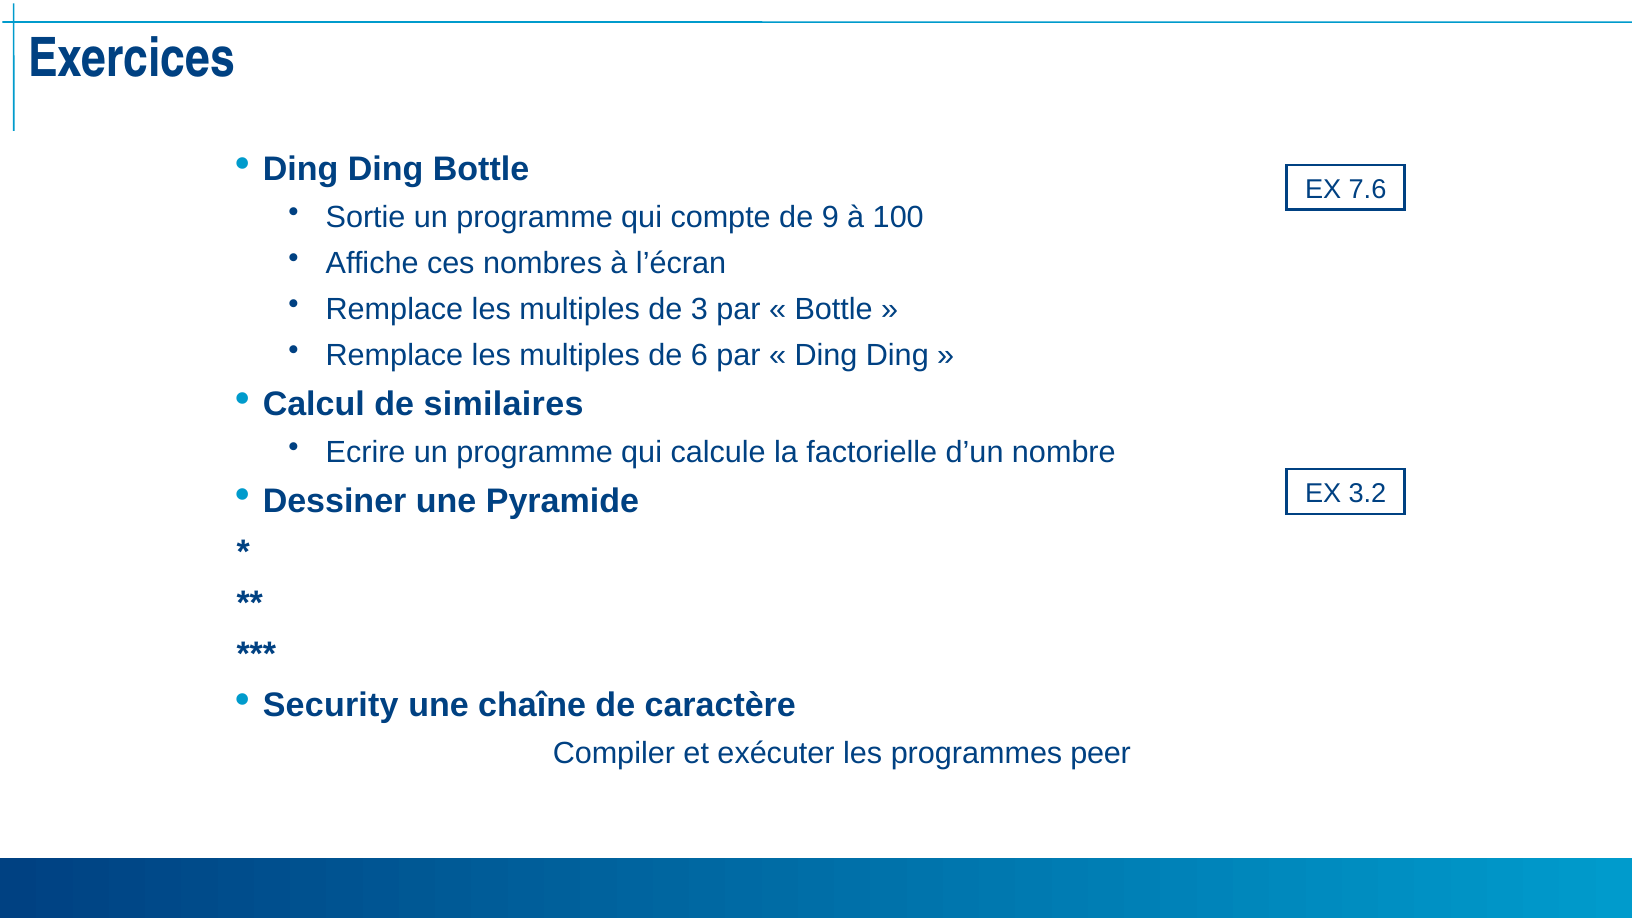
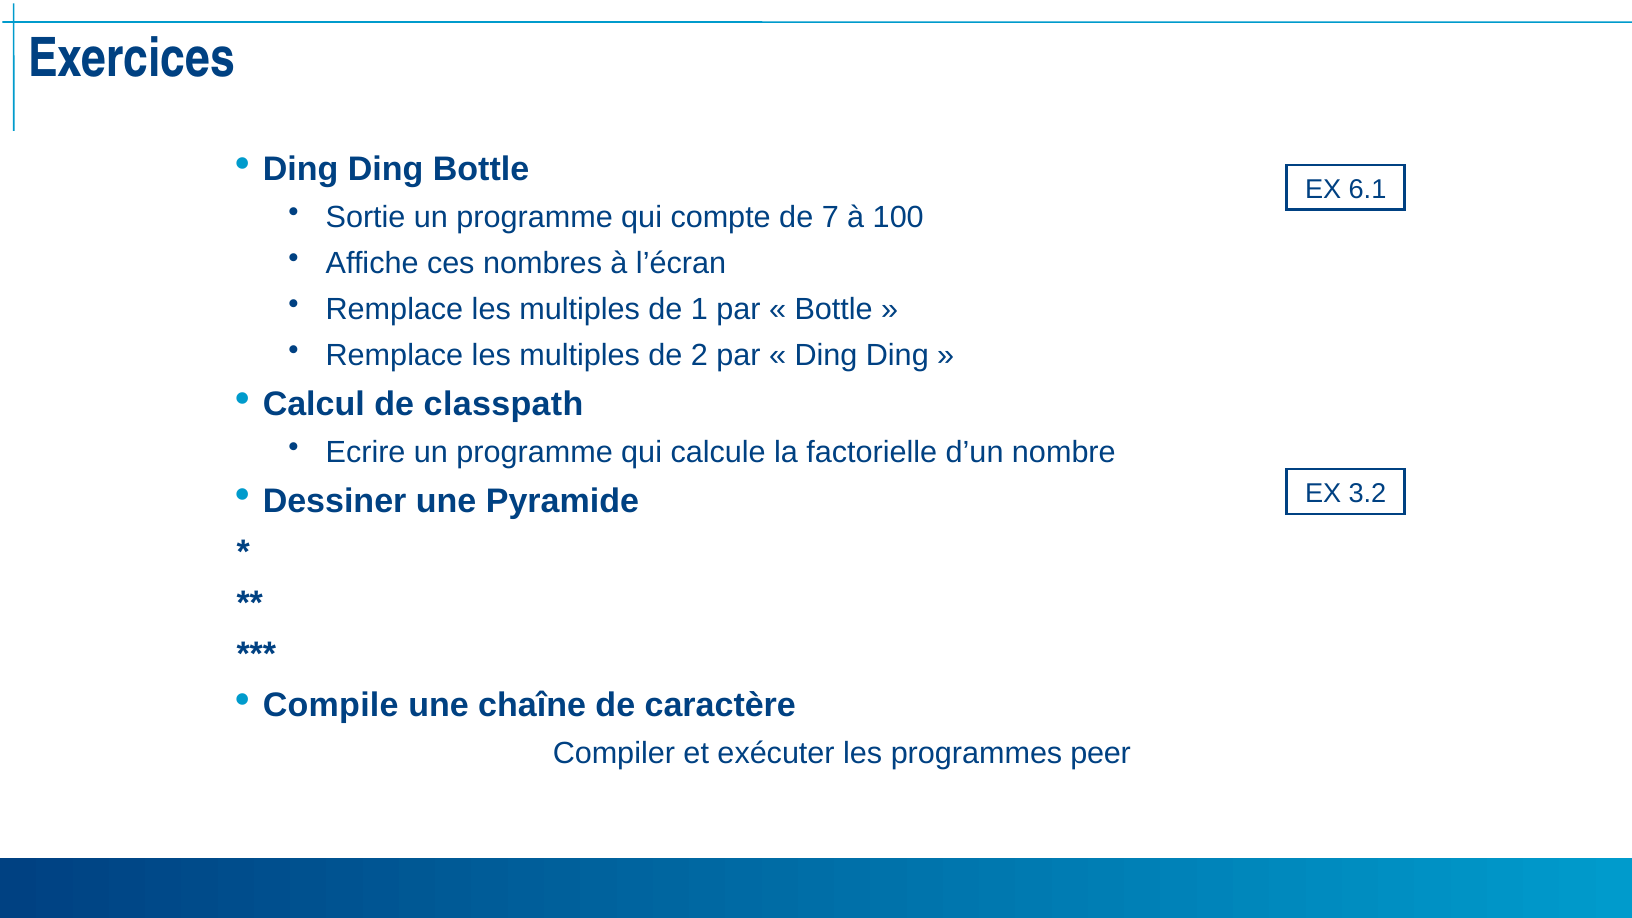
7.6: 7.6 -> 6.1
9: 9 -> 7
3: 3 -> 1
6: 6 -> 2
similaires: similaires -> classpath
Security: Security -> Compile
